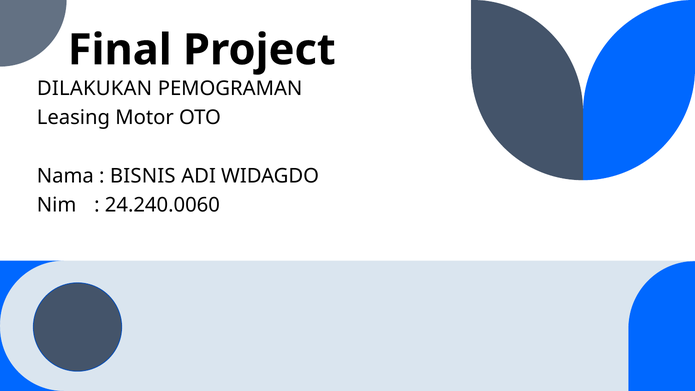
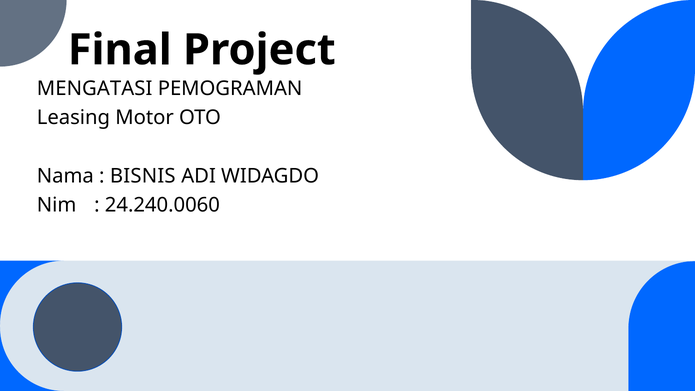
DILAKUKAN: DILAKUKAN -> MENGATASI
